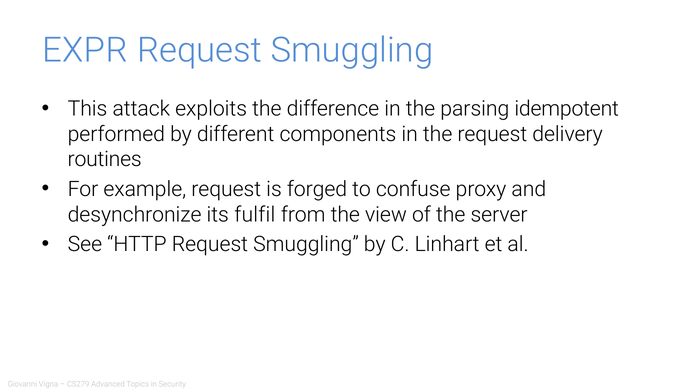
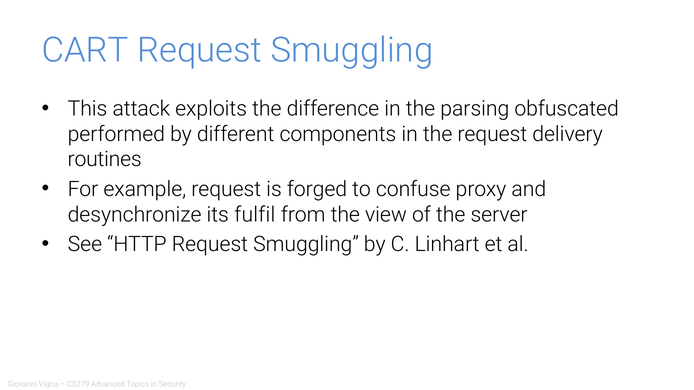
EXPR: EXPR -> CART
idempotent: idempotent -> obfuscated
